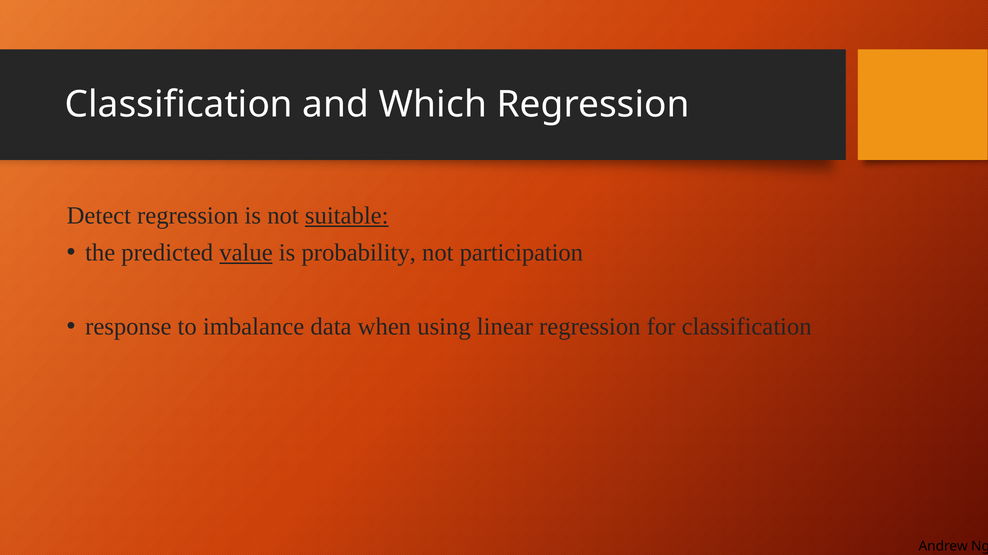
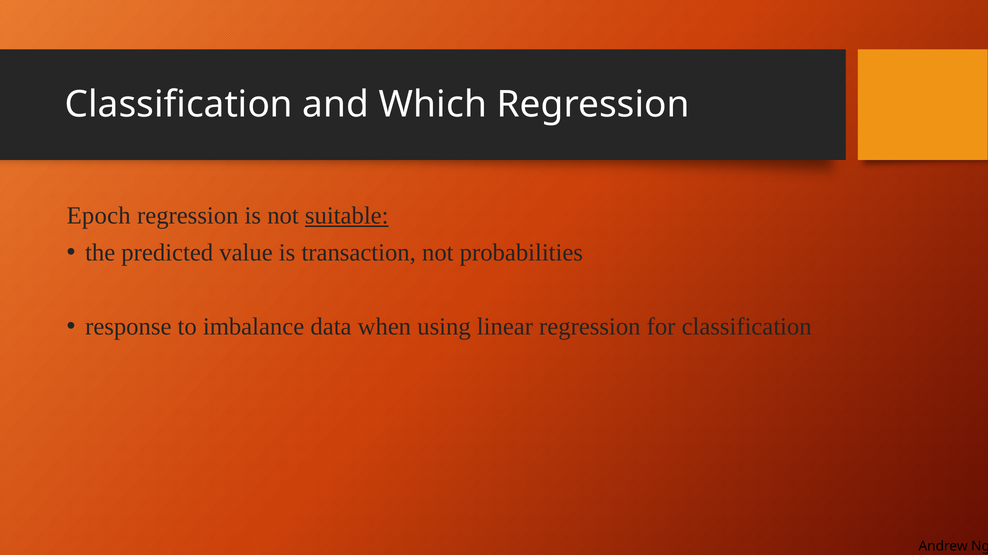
Detect: Detect -> Epoch
value underline: present -> none
probability: probability -> transaction
participation: participation -> probabilities
